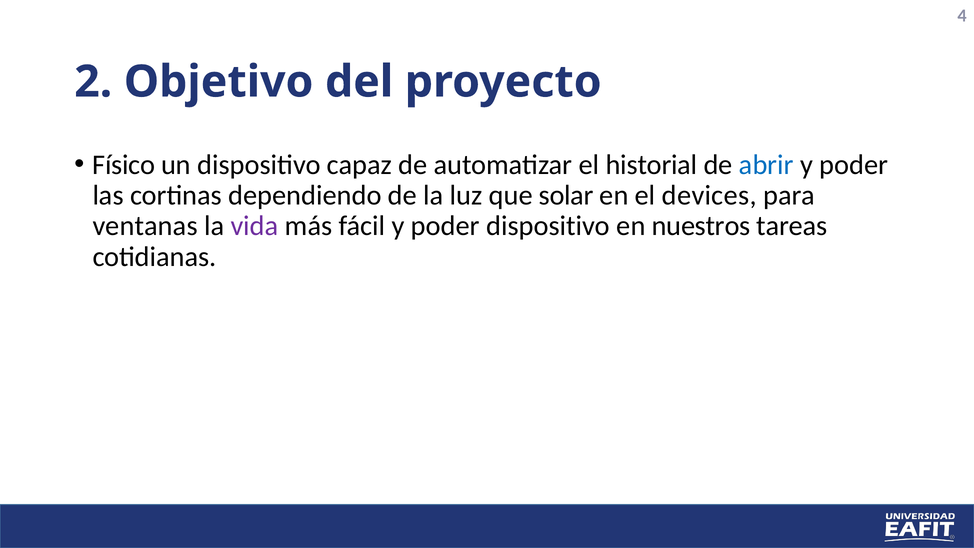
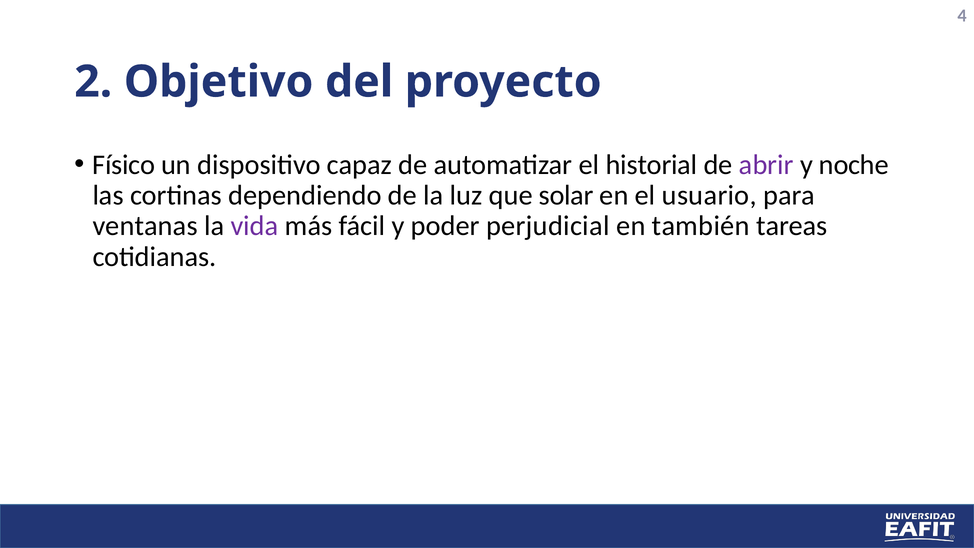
abrir colour: blue -> purple
poder at (854, 165): poder -> noche
devices: devices -> usuario
poder dispositivo: dispositivo -> perjudicial
nuestros: nuestros -> también
